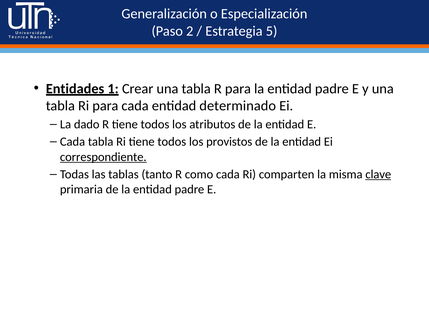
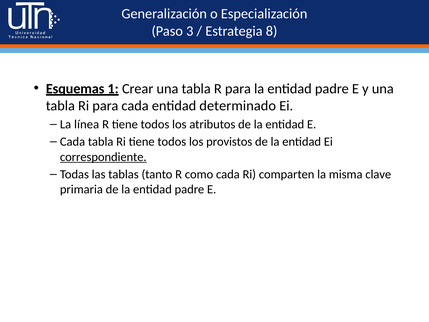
2: 2 -> 3
5: 5 -> 8
Entidades: Entidades -> Esquemas
dado: dado -> línea
clave underline: present -> none
